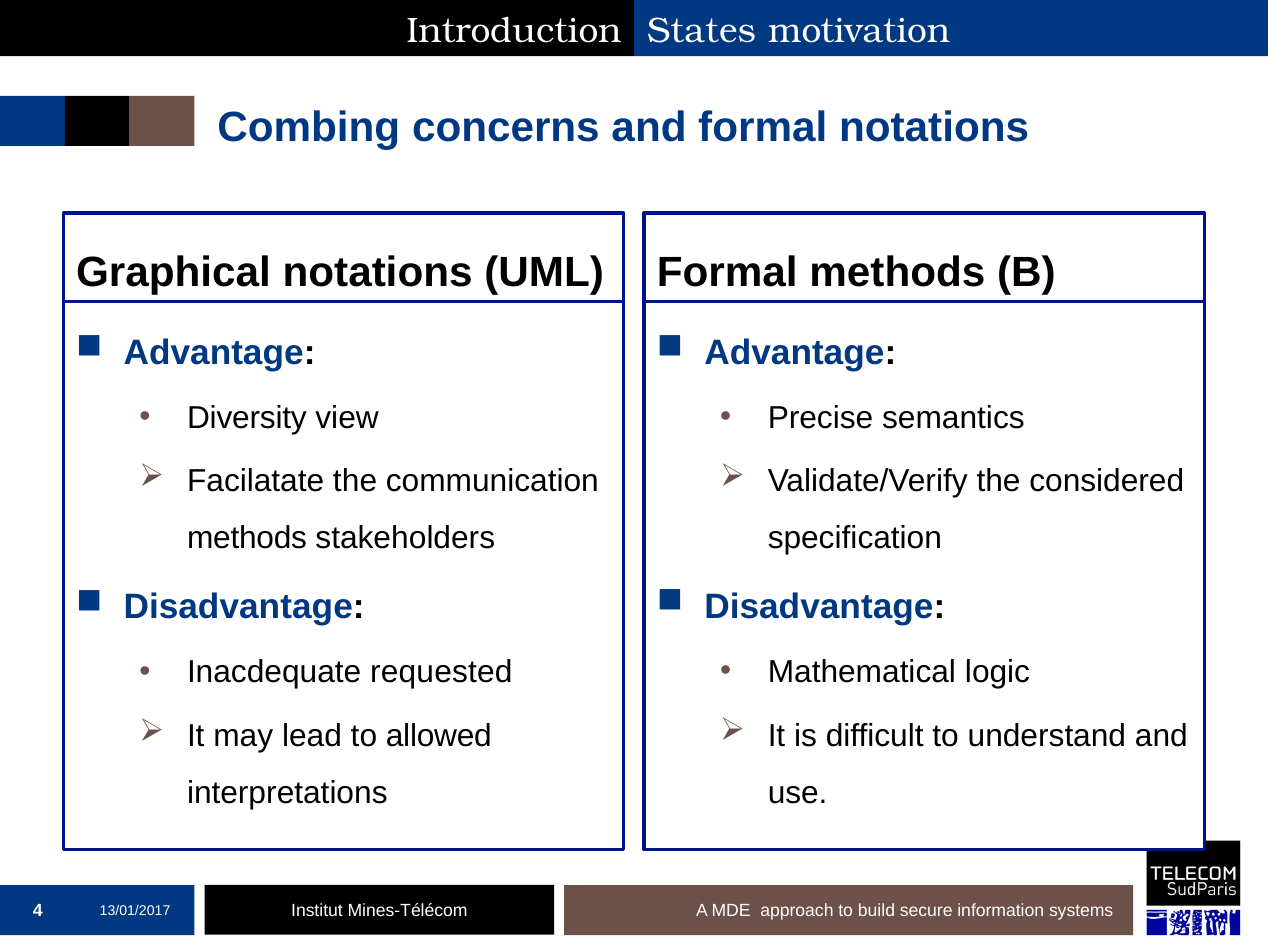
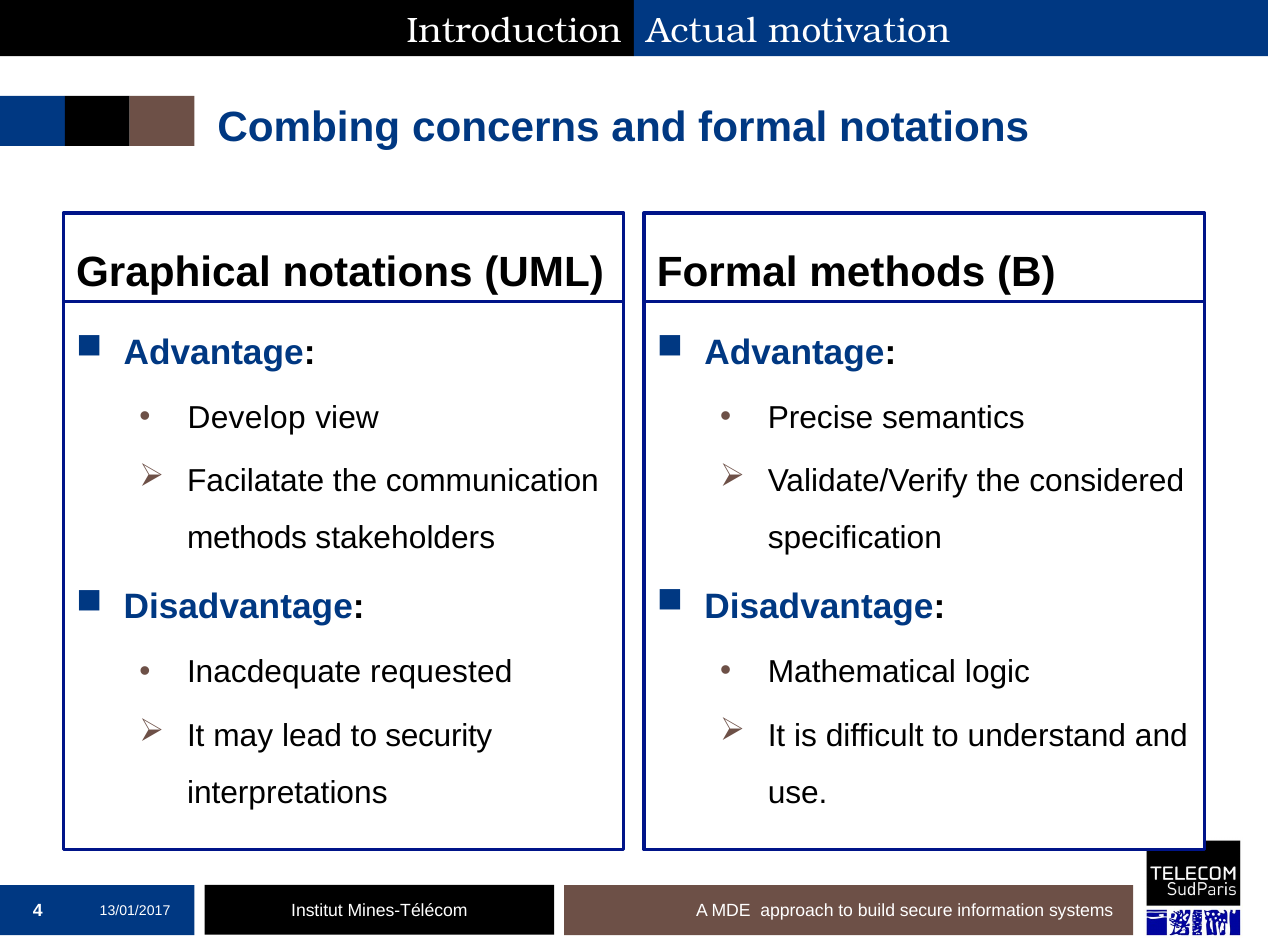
States: States -> Actual
Diversity: Diversity -> Develop
allowed: allowed -> security
